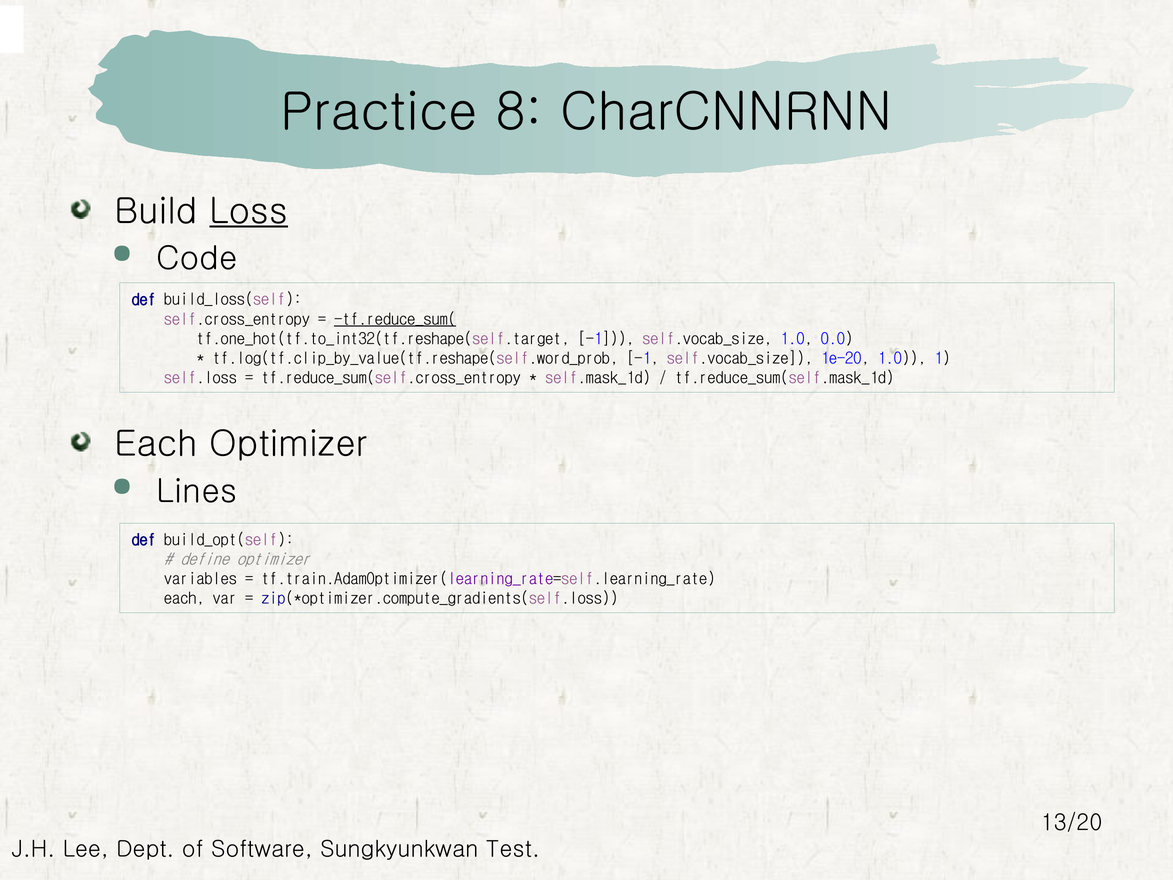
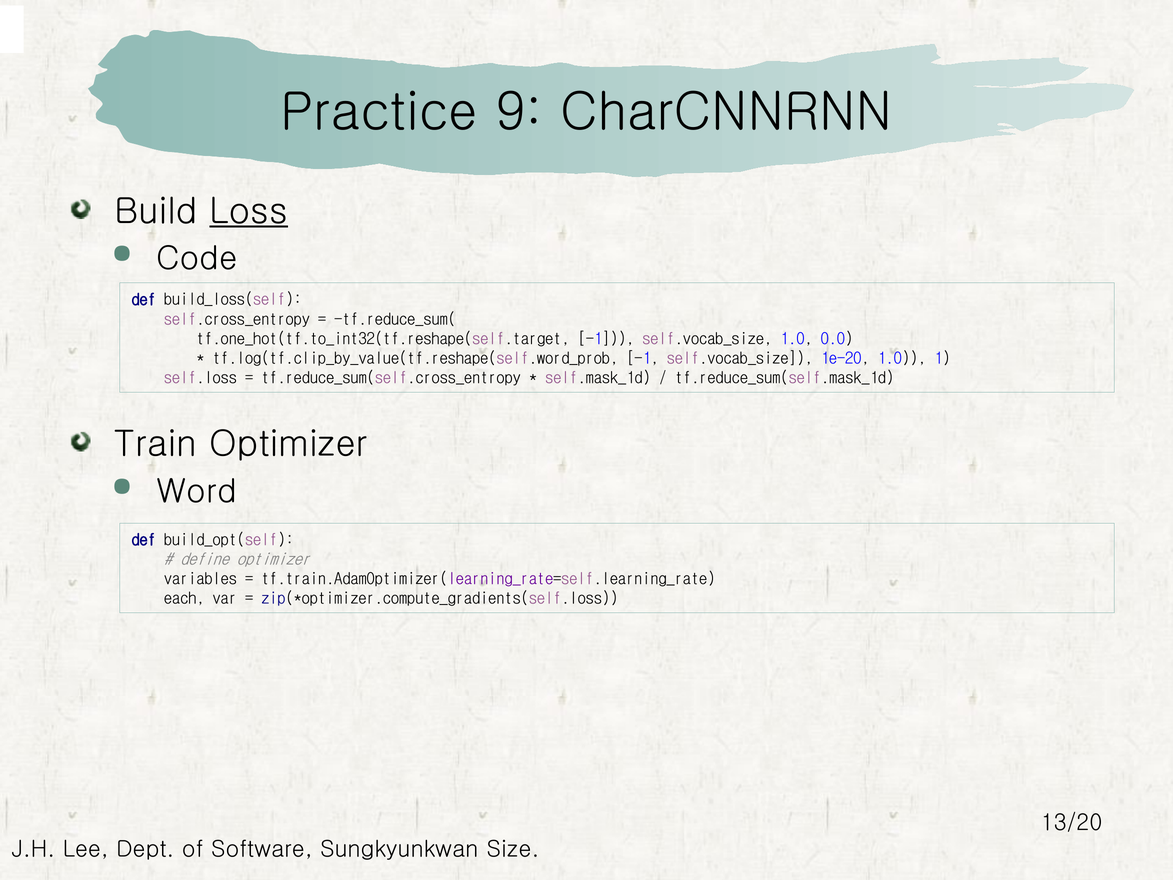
8: 8 -> 9
tf.reduce_sum( underline: present -> none
Each at (156, 444): Each -> Train
Lines: Lines -> Word
Test: Test -> Size
